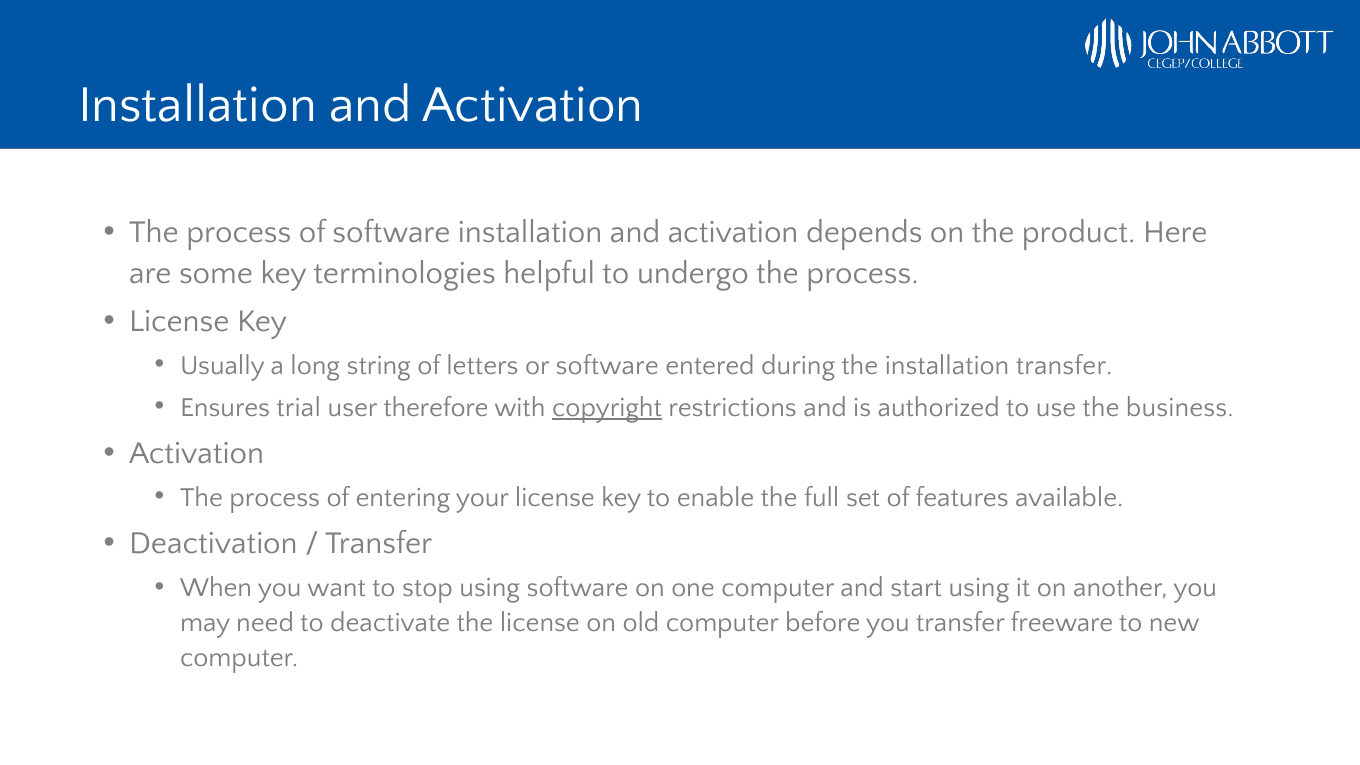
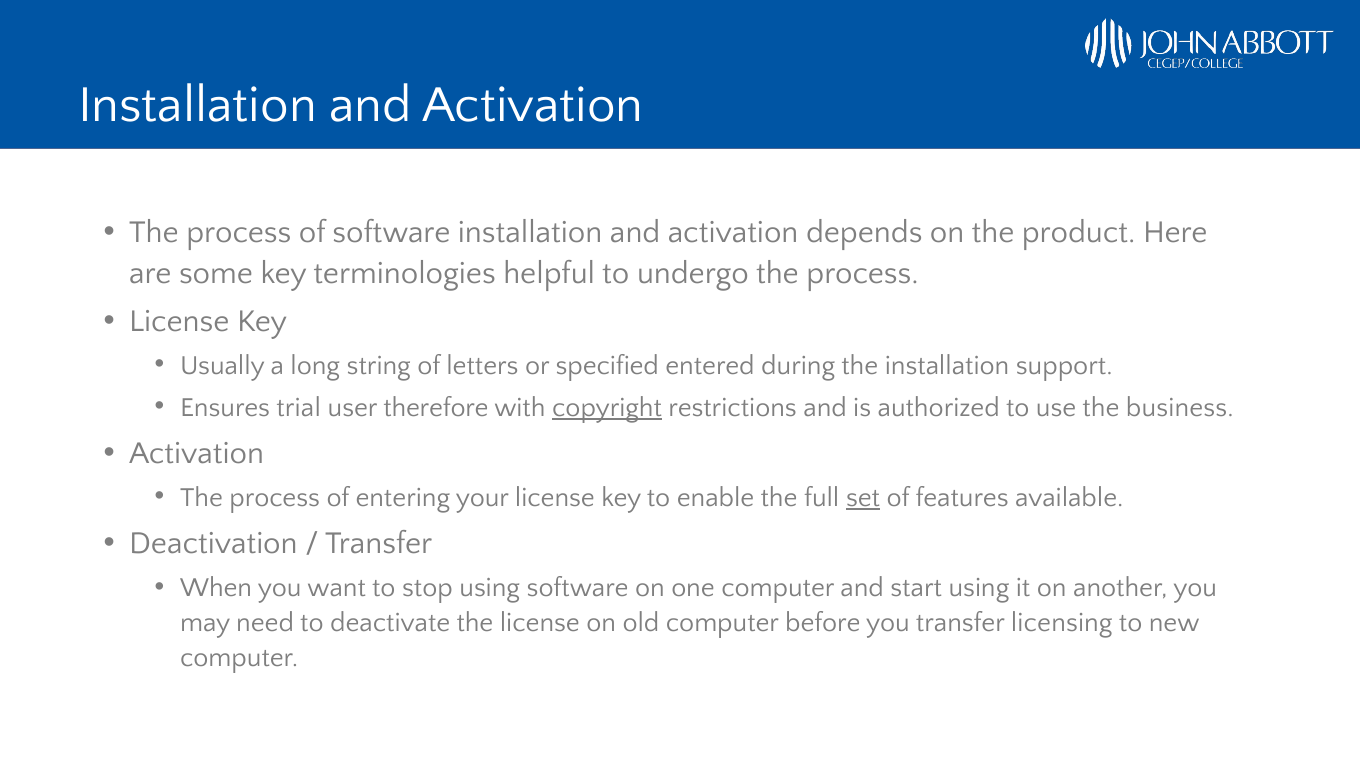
or software: software -> specified
installation transfer: transfer -> support
set underline: none -> present
freeware: freeware -> licensing
